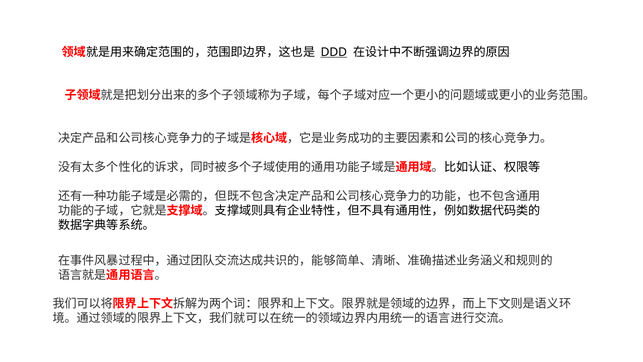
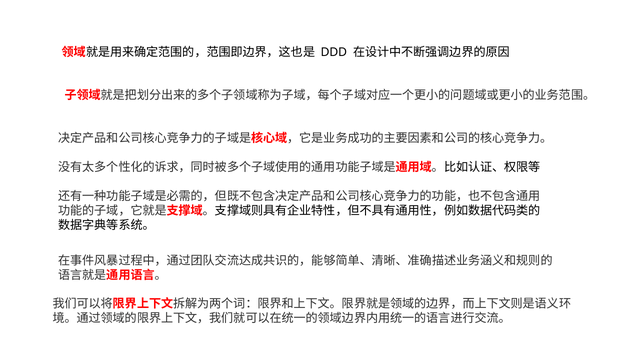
DDD underline: present -> none
